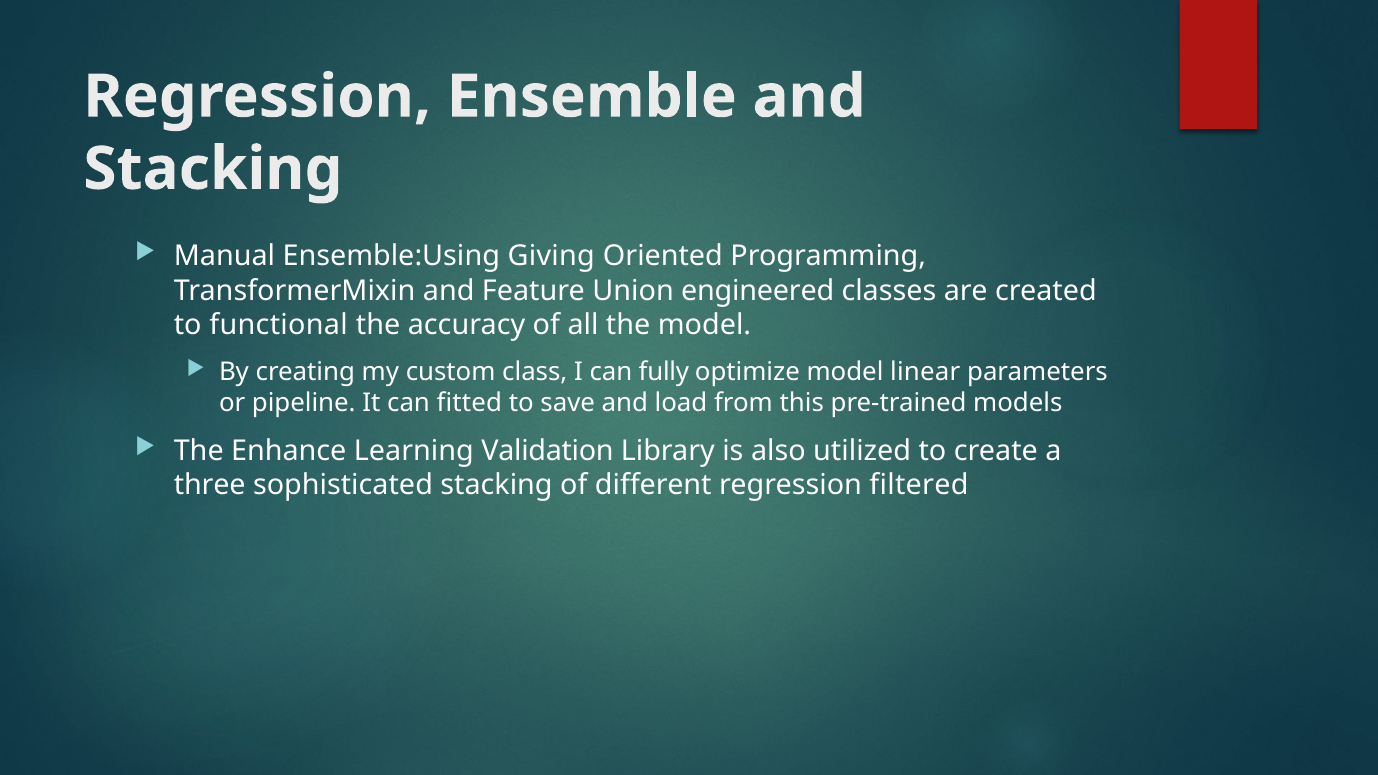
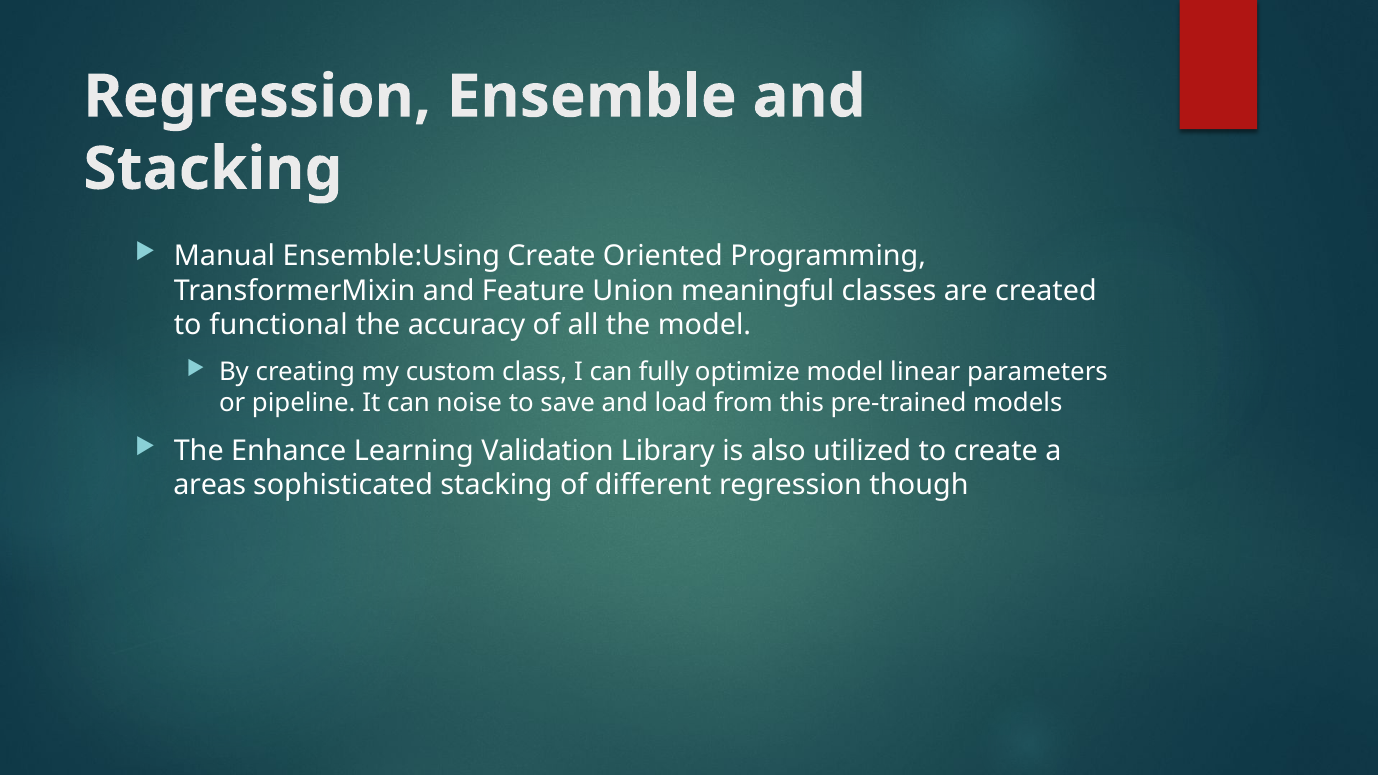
Ensemble:Using Giving: Giving -> Create
engineered: engineered -> meaningful
fitted: fitted -> noise
three: three -> areas
filtered: filtered -> though
